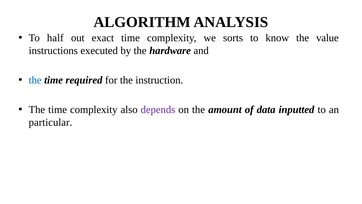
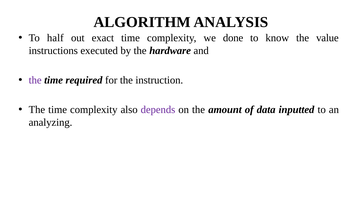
sorts: sorts -> done
the at (35, 80) colour: blue -> purple
particular: particular -> analyzing
